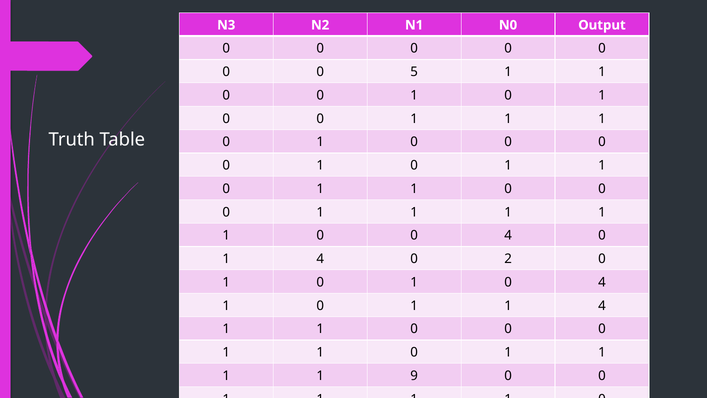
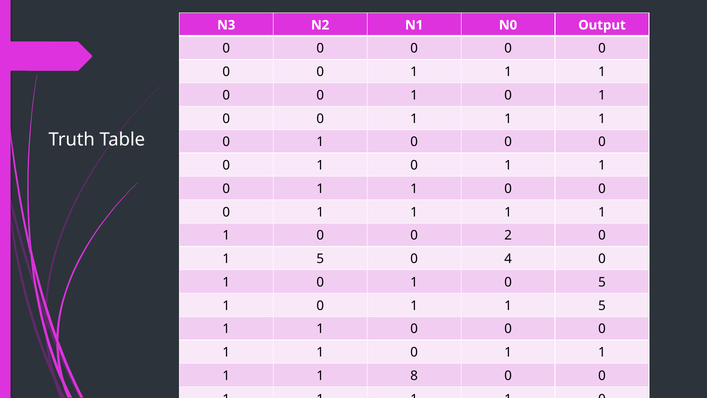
5 at (414, 72): 5 -> 1
0 0 4: 4 -> 2
4 at (320, 259): 4 -> 5
2: 2 -> 4
1 0 4: 4 -> 5
1 1 4: 4 -> 5
9: 9 -> 8
